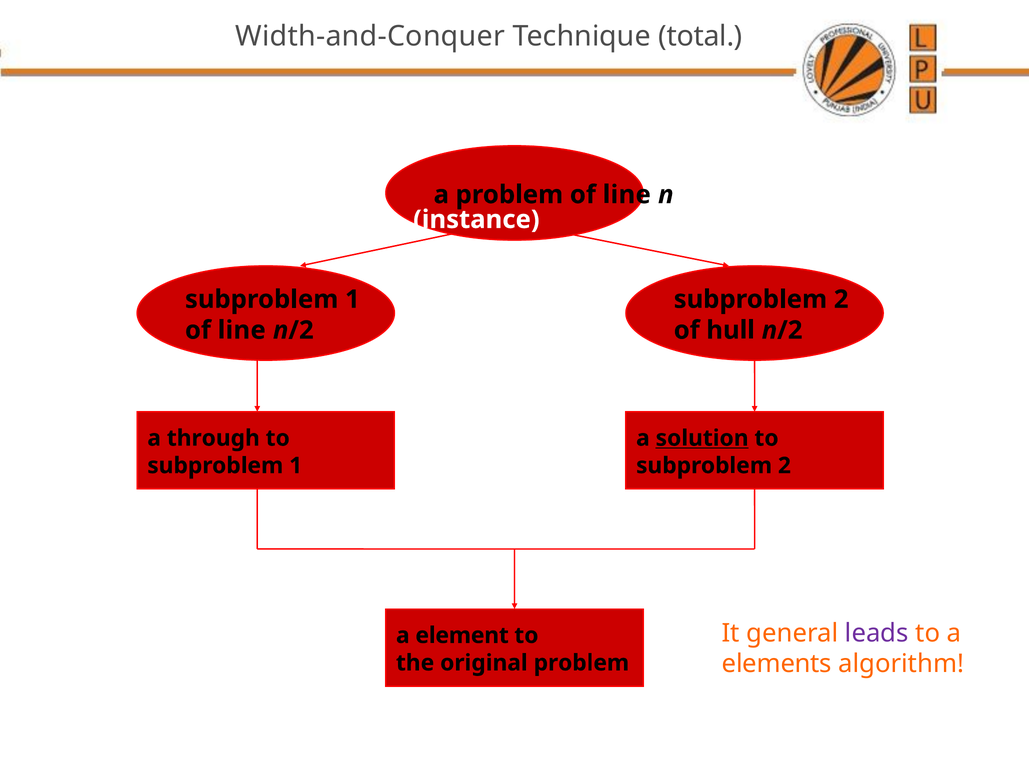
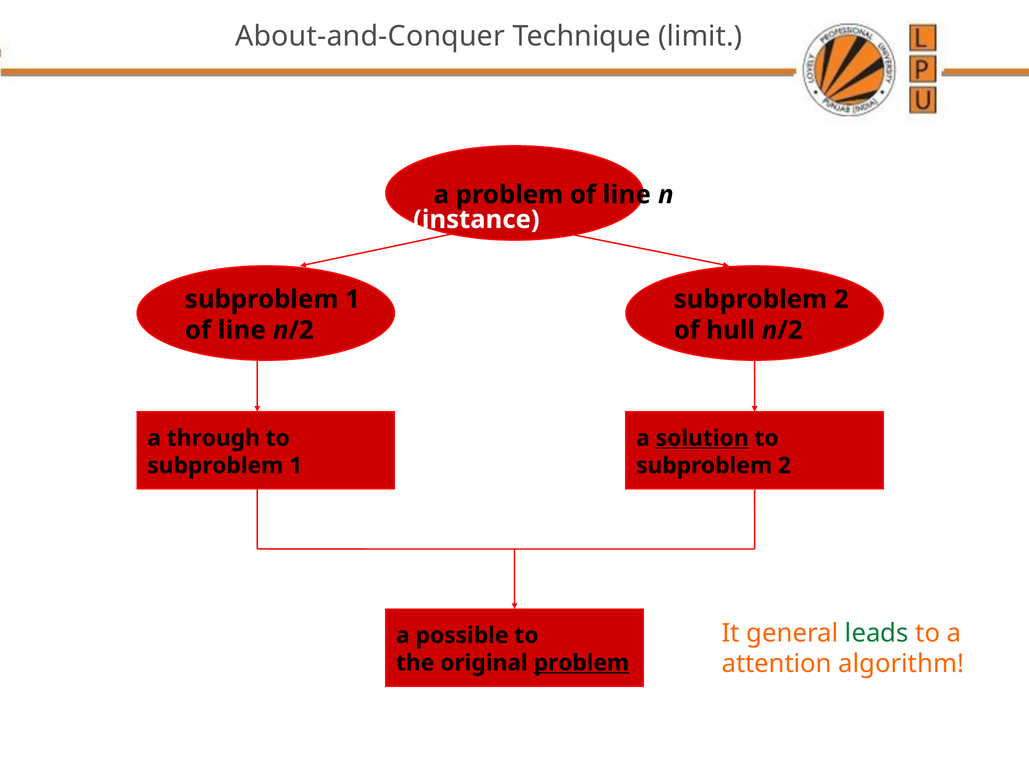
Width-and-Conquer: Width-and-Conquer -> About-and-Conquer
total: total -> limit
leads colour: purple -> green
element: element -> possible
elements: elements -> attention
problem at (581, 663) underline: none -> present
